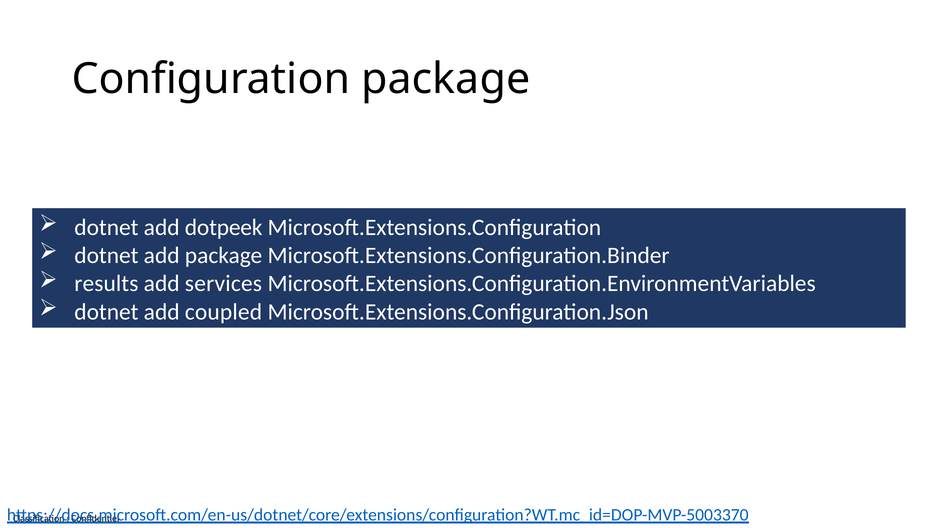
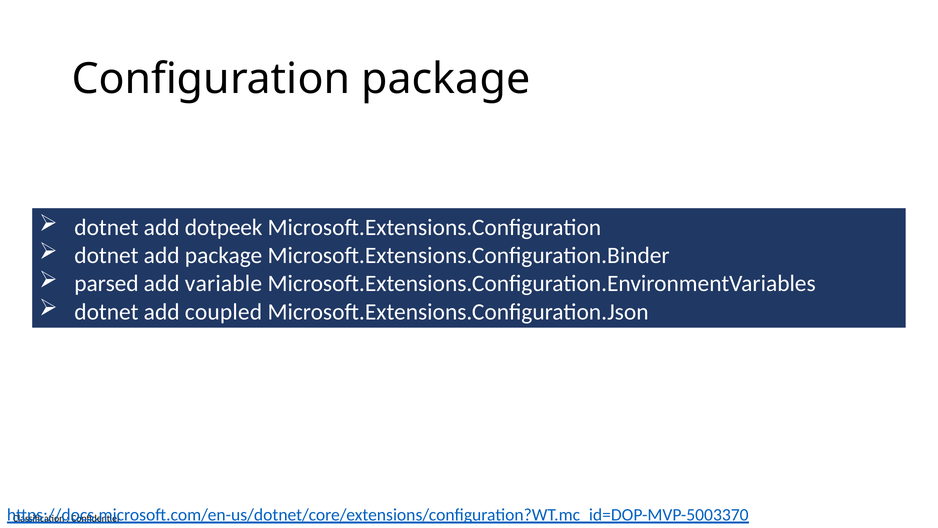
results: results -> parsed
services: services -> variable
